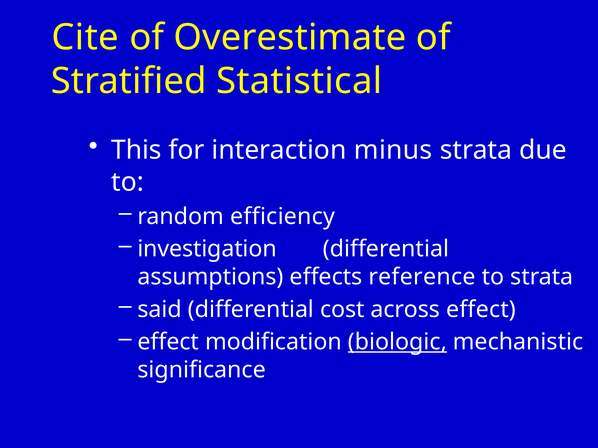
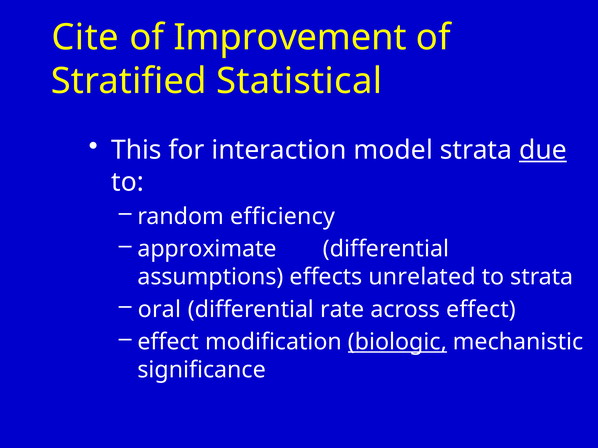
Overestimate: Overestimate -> Improvement
minus: minus -> model
due underline: none -> present
investigation: investigation -> approximate
reference: reference -> unrelated
said: said -> oral
cost: cost -> rate
